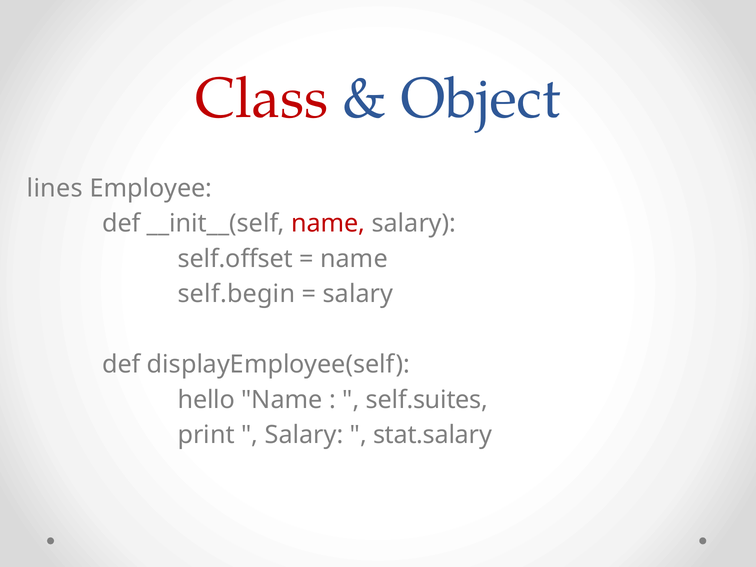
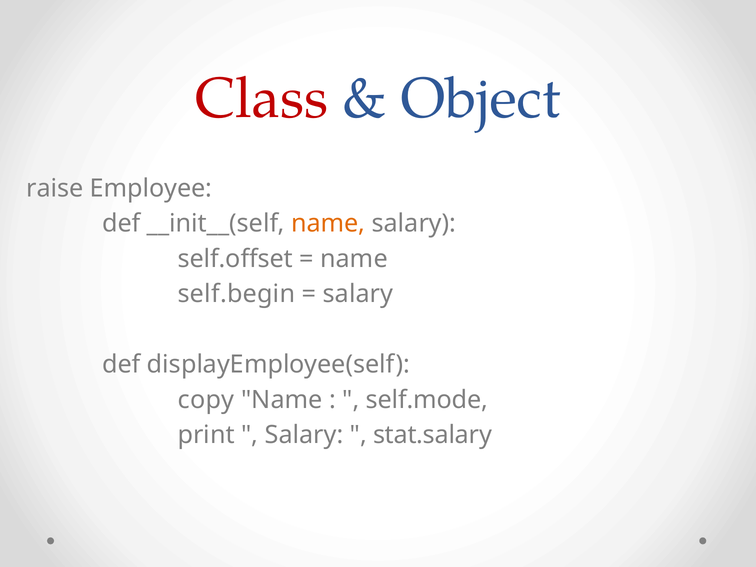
lines: lines -> raise
name at (328, 224) colour: red -> orange
hello: hello -> copy
self.suites: self.suites -> self.mode
